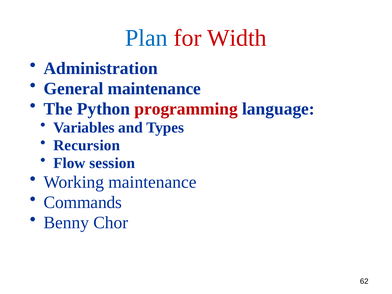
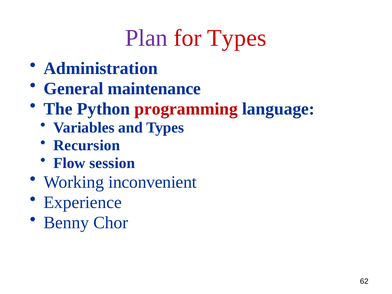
Plan colour: blue -> purple
for Width: Width -> Types
Working maintenance: maintenance -> inconvenient
Commands: Commands -> Experience
